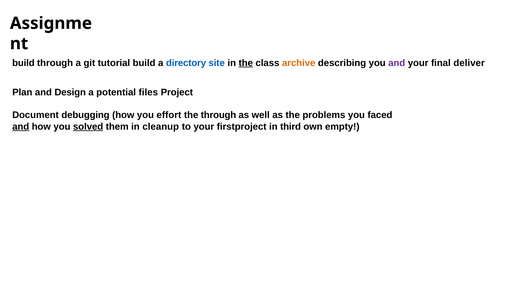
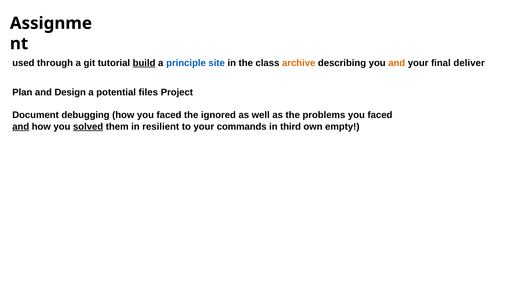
build at (23, 63): build -> used
build at (144, 63) underline: none -> present
directory: directory -> principle
the at (246, 63) underline: present -> none
and at (397, 63) colour: purple -> orange
how you effort: effort -> faced
the through: through -> ignored
cleanup: cleanup -> resilient
firstproject: firstproject -> commands
